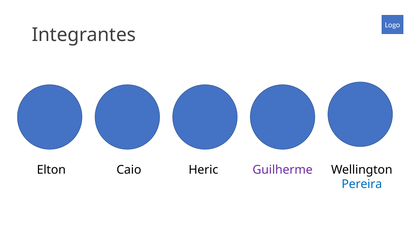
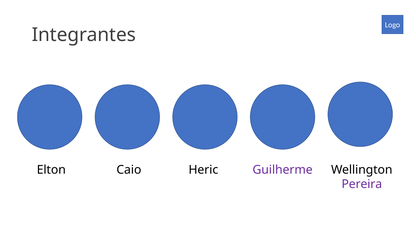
Pereira colour: blue -> purple
